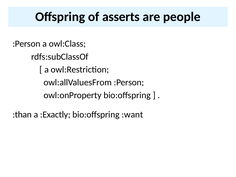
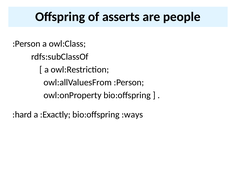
:than: :than -> :hard
:want: :want -> :ways
